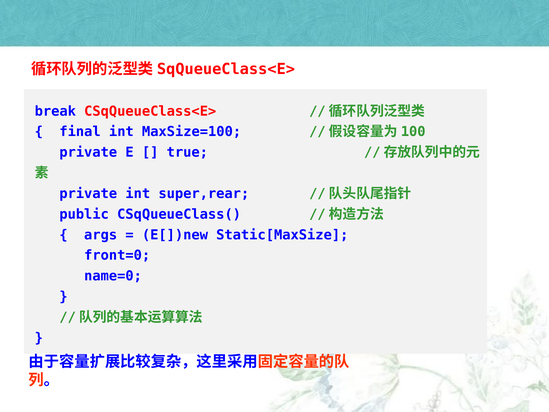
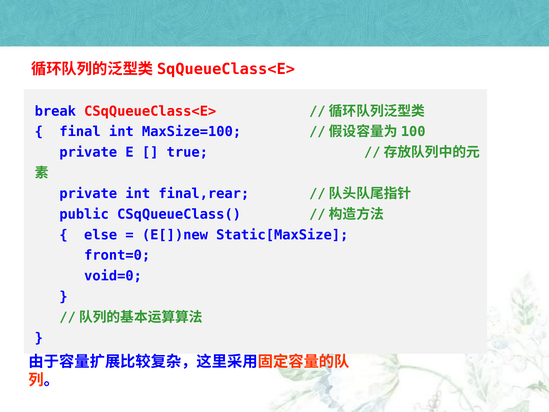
super,rear: super,rear -> final,rear
args: args -> else
name=0: name=0 -> void=0
